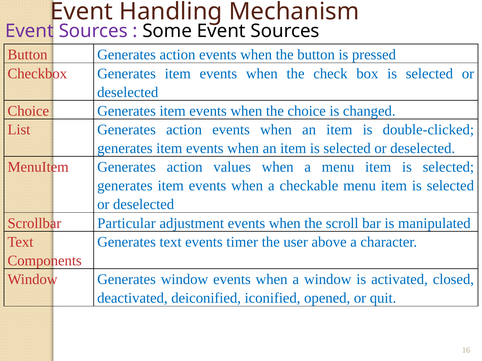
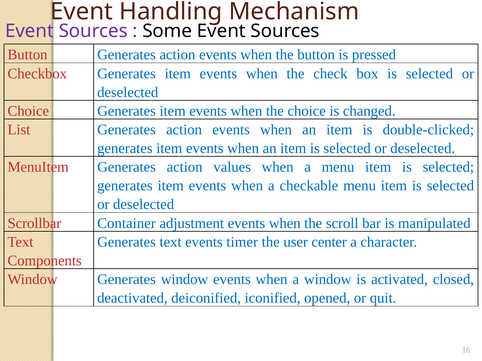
Particular: Particular -> Container
above: above -> center
